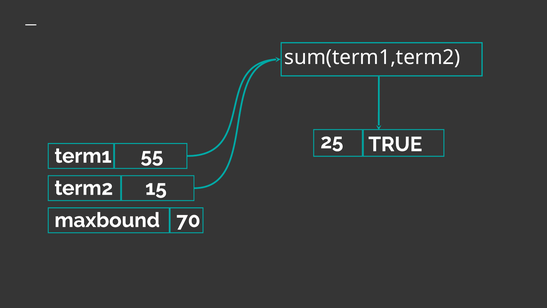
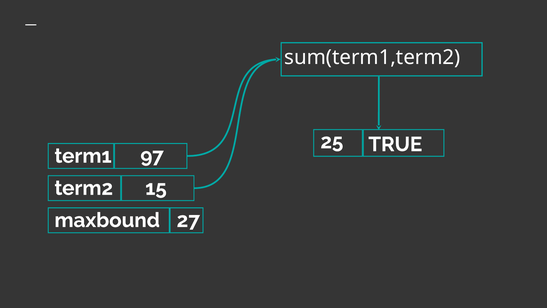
55: 55 -> 97
70: 70 -> 27
